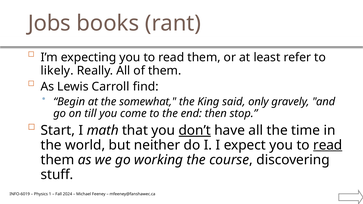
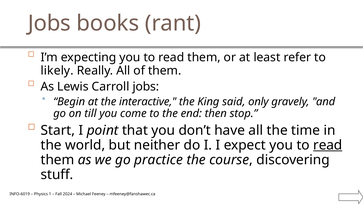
Carroll find: find -> jobs
somewhat: somewhat -> interactive
math: math -> point
don’t underline: present -> none
working: working -> practice
